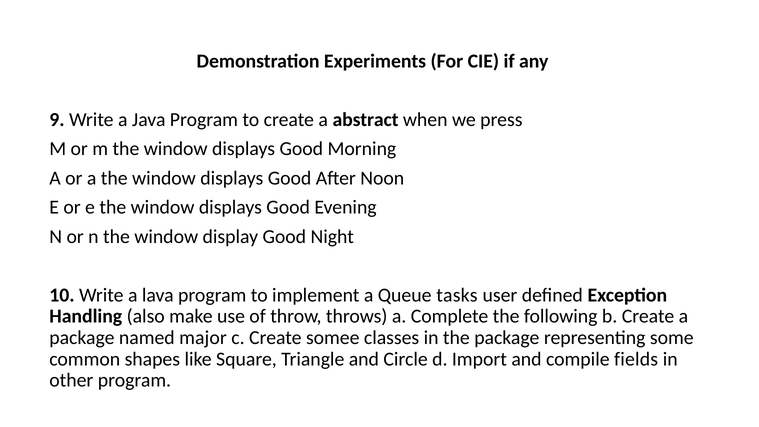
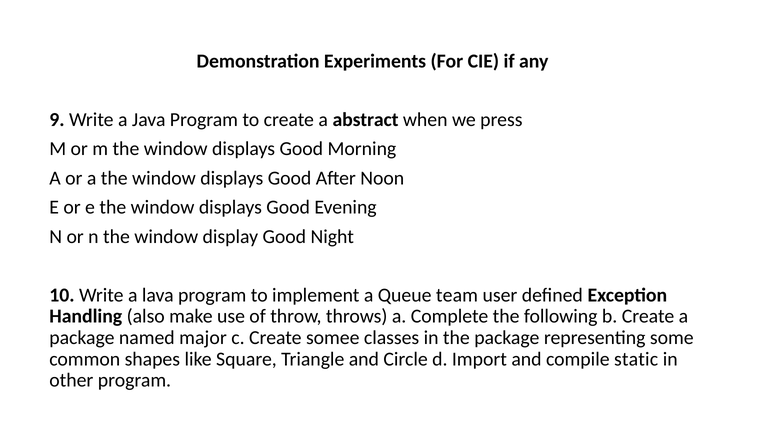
tasks: tasks -> team
fields: fields -> static
